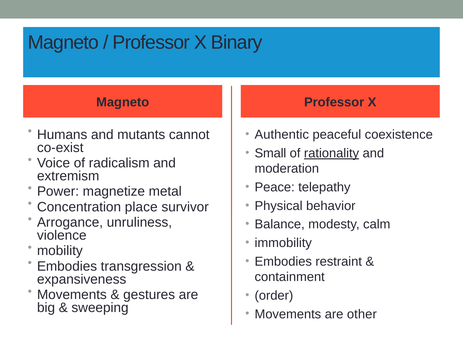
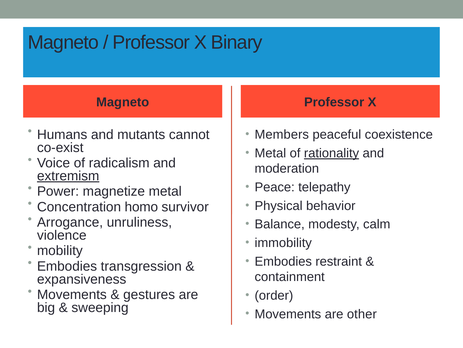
Authentic: Authentic -> Members
Small at (270, 153): Small -> Metal
extremism underline: none -> present
place: place -> homo
